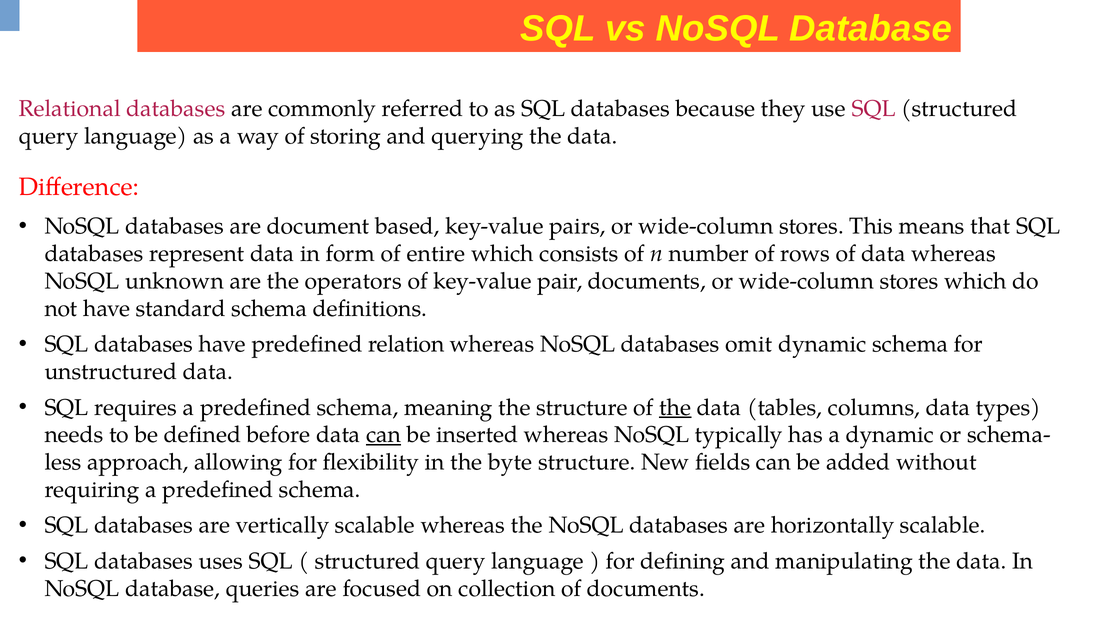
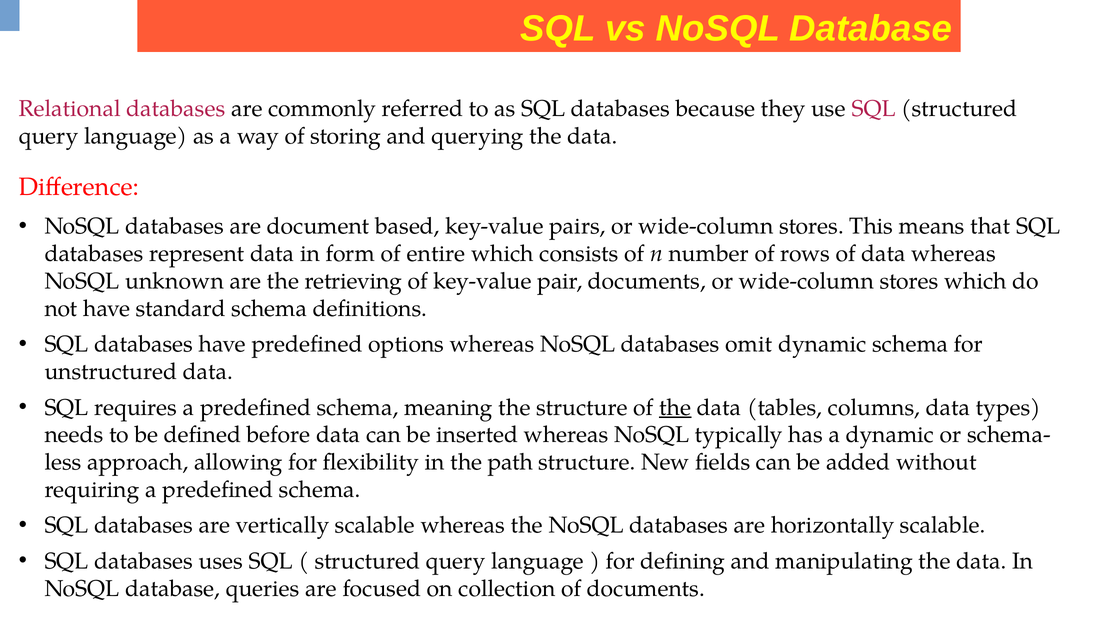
operators: operators -> retrieving
relation: relation -> options
can at (384, 435) underline: present -> none
byte: byte -> path
